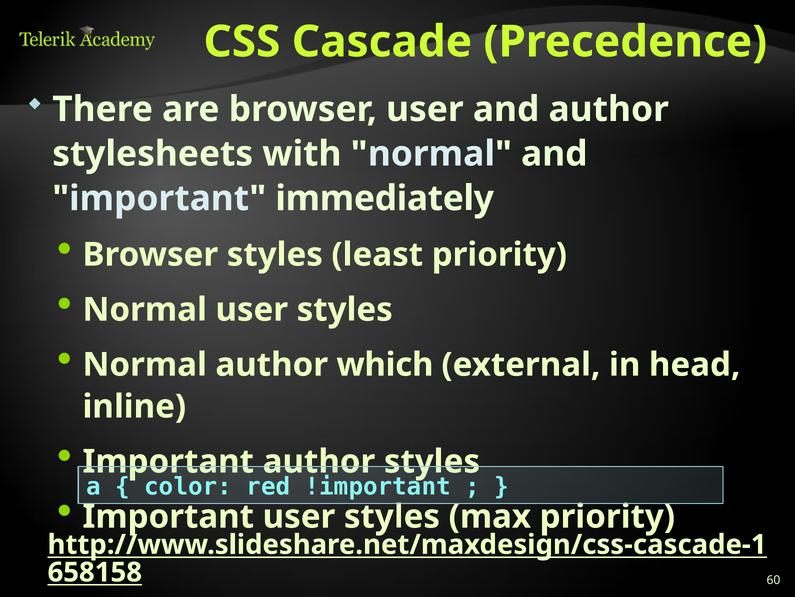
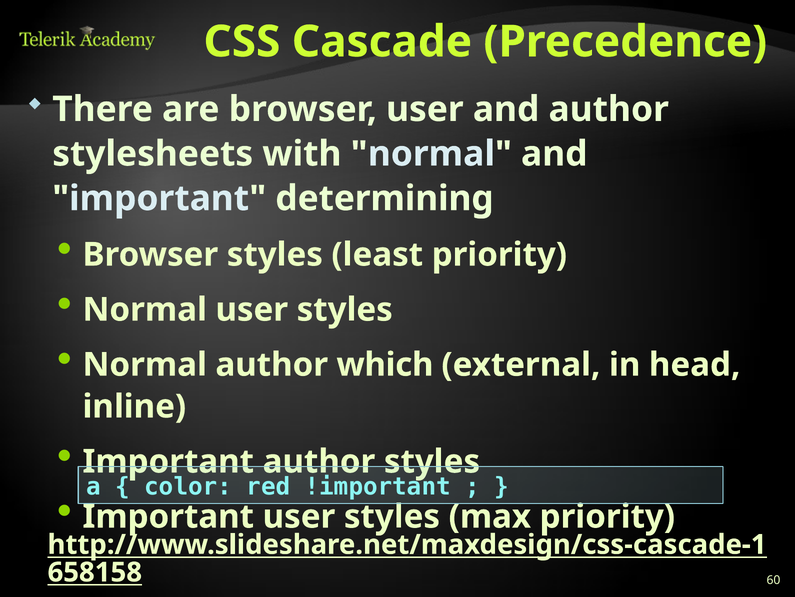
immediately: immediately -> determining
